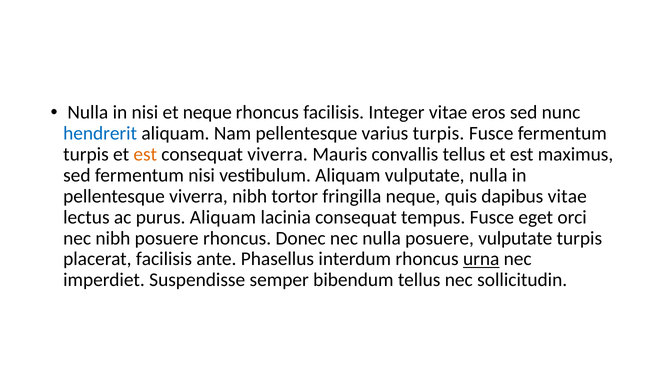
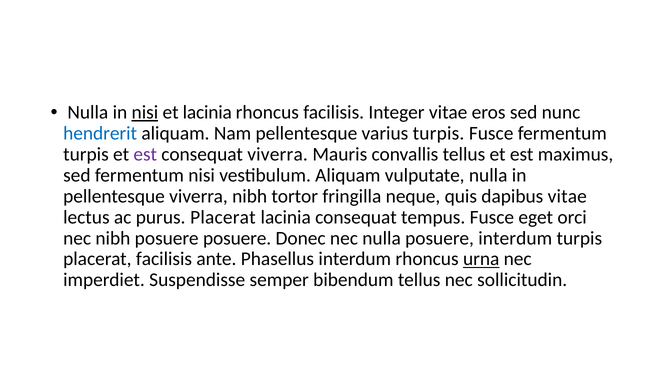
nisi at (145, 112) underline: none -> present
et neque: neque -> lacinia
est at (145, 154) colour: orange -> purple
purus Aliquam: Aliquam -> Placerat
posuere rhoncus: rhoncus -> posuere
posuere vulputate: vulputate -> interdum
